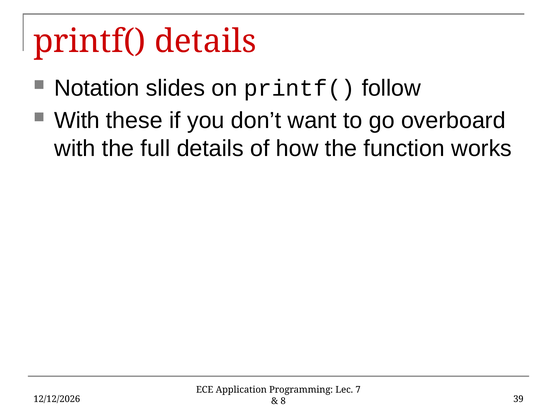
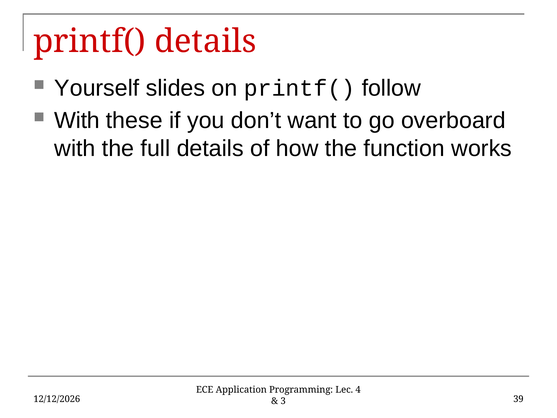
Notation: Notation -> Yourself
7: 7 -> 4
8: 8 -> 3
